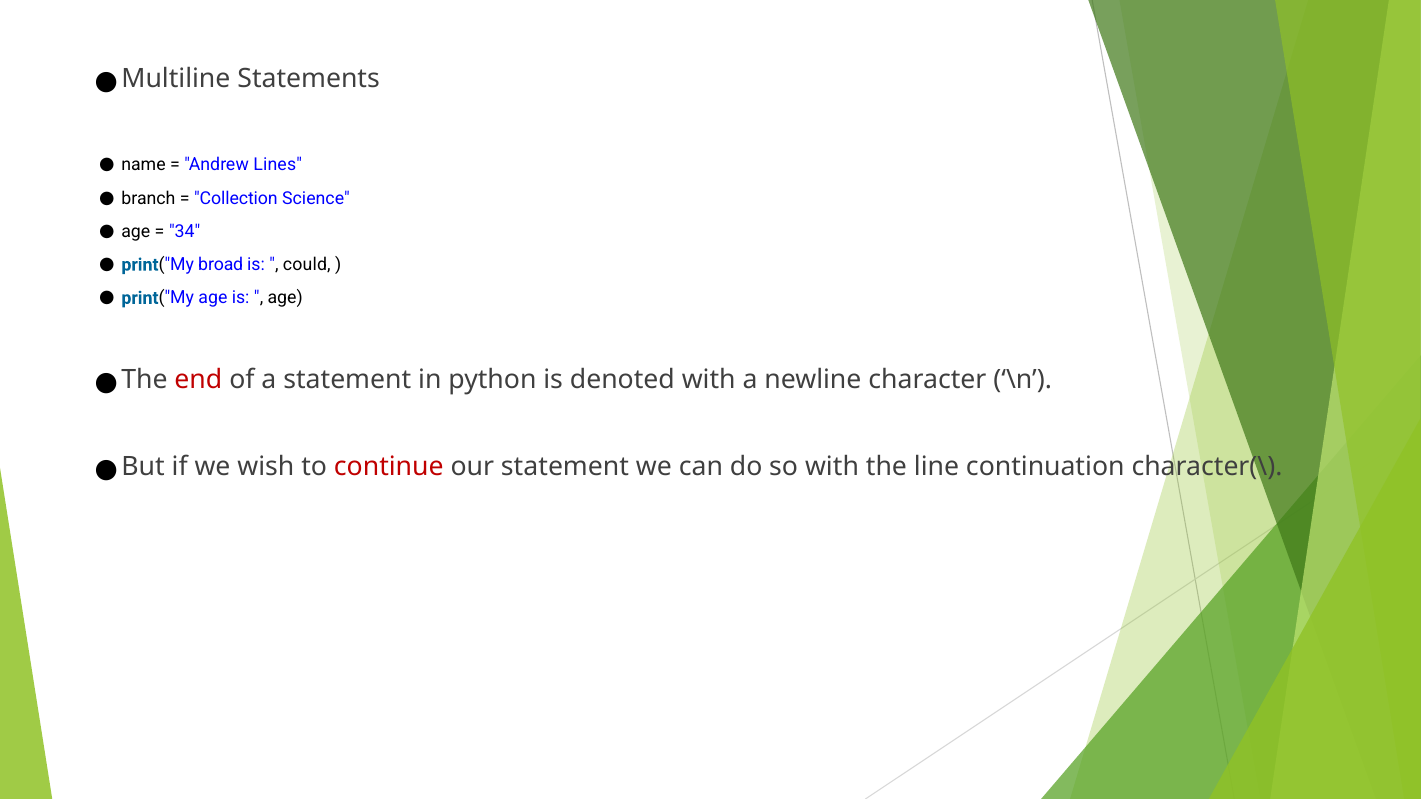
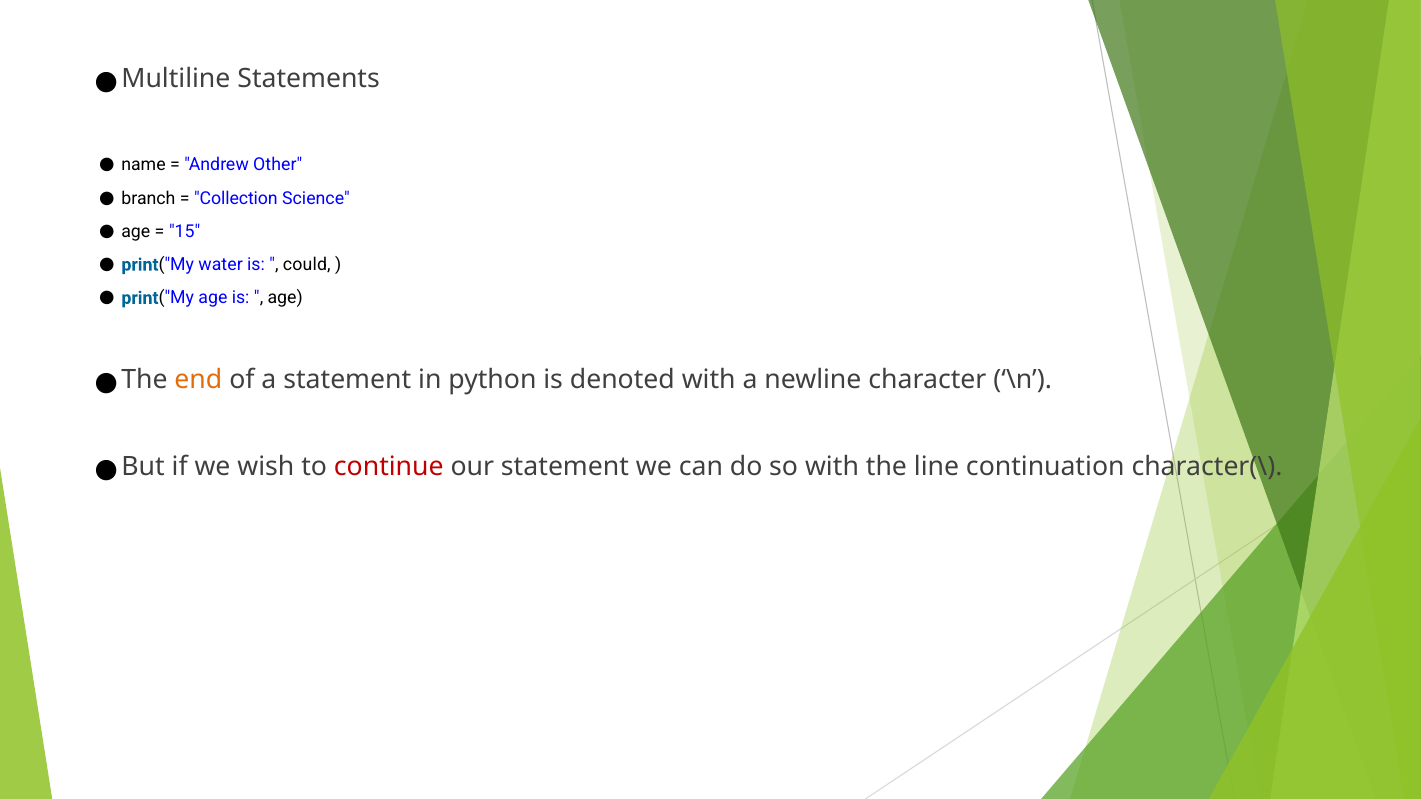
Lines: Lines -> Other
34: 34 -> 15
broad: broad -> water
end colour: red -> orange
